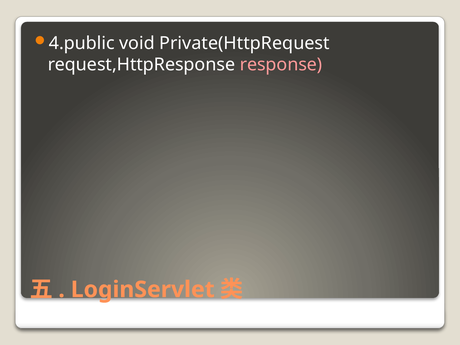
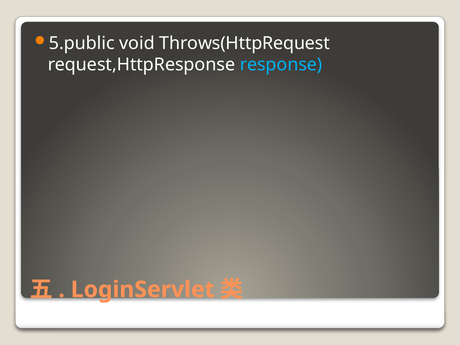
4.public: 4.public -> 5.public
Private(HttpRequest: Private(HttpRequest -> Throws(HttpRequest
response colour: pink -> light blue
